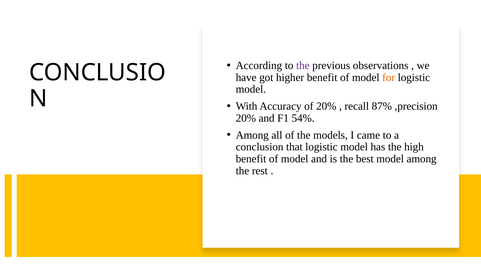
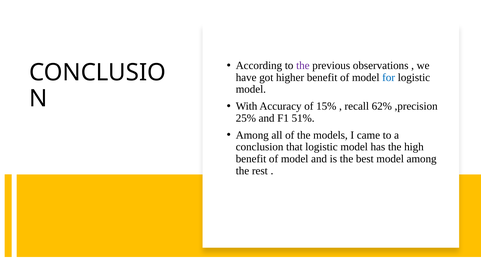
for colour: orange -> blue
of 20%: 20% -> 15%
87%: 87% -> 62%
20% at (246, 118): 20% -> 25%
54%: 54% -> 51%
